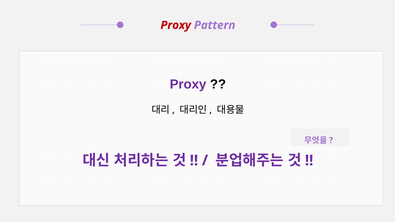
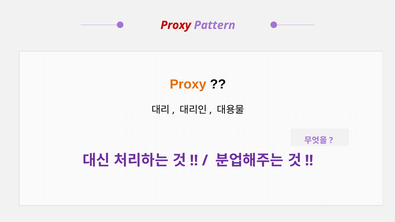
Proxy at (188, 84) colour: purple -> orange
